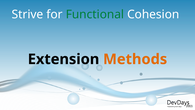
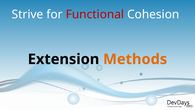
Functional colour: green -> red
